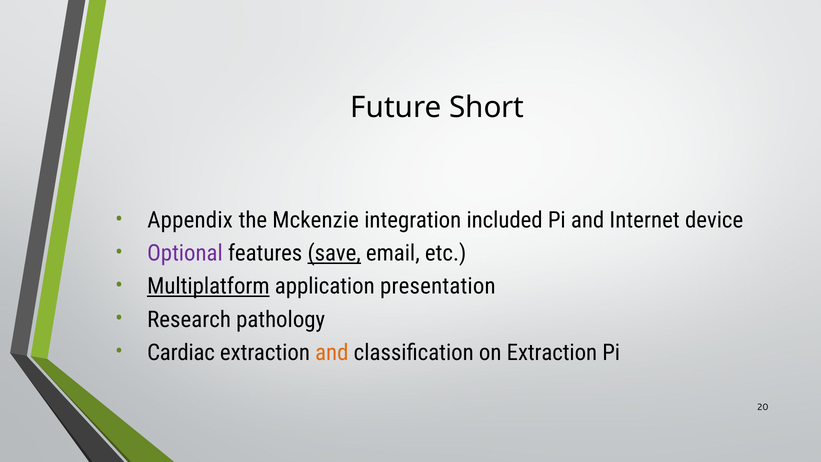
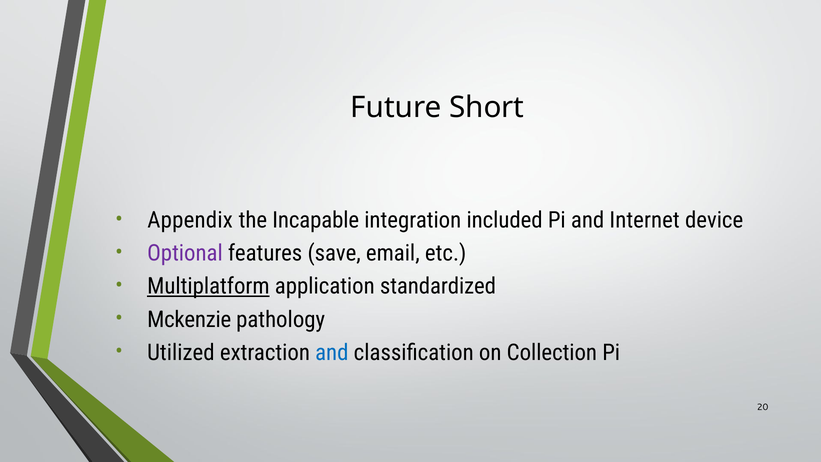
Mckenzie: Mckenzie -> Incapable
save underline: present -> none
presentation: presentation -> standardized
Research: Research -> Mckenzie
Cardiac: Cardiac -> Utilized
and at (332, 352) colour: orange -> blue
on Extraction: Extraction -> Collection
